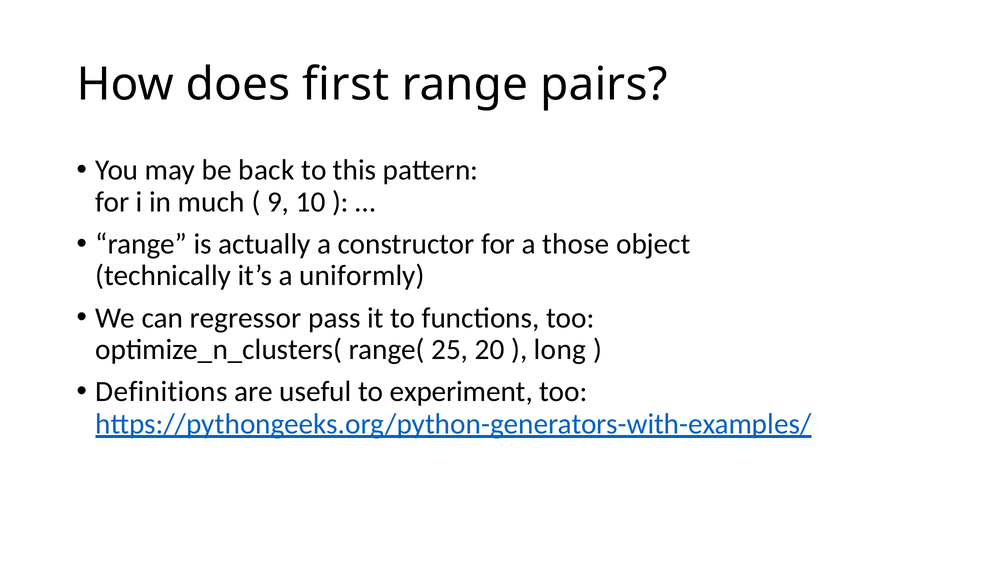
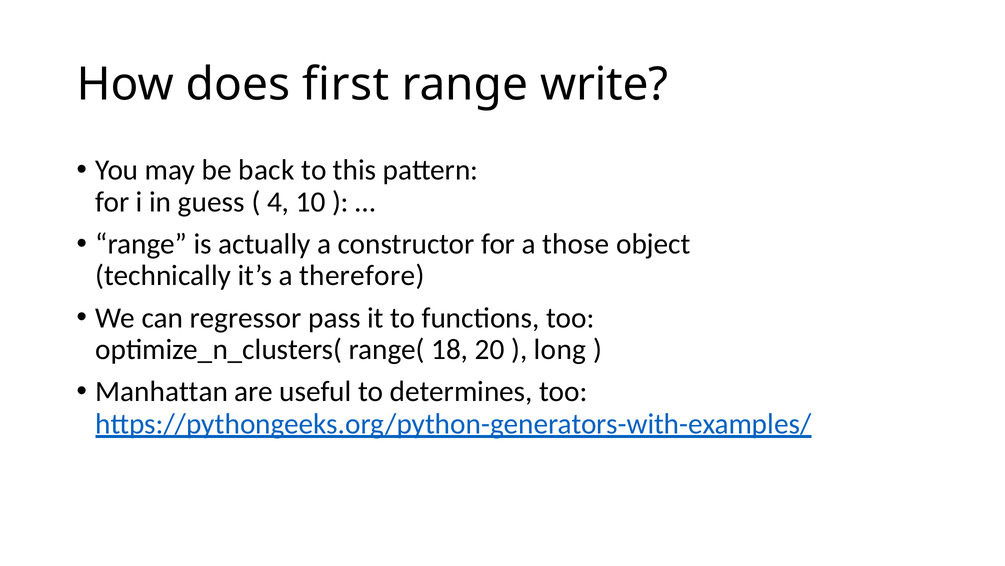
pairs: pairs -> write
much: much -> guess
9: 9 -> 4
uniformly: uniformly -> therefore
25: 25 -> 18
Definitions: Definitions -> Manhattan
experiment: experiment -> determines
